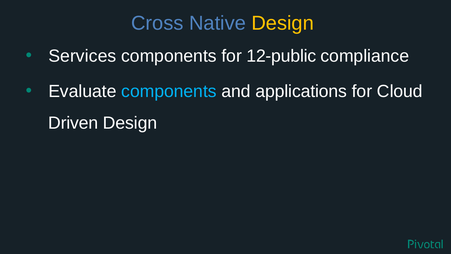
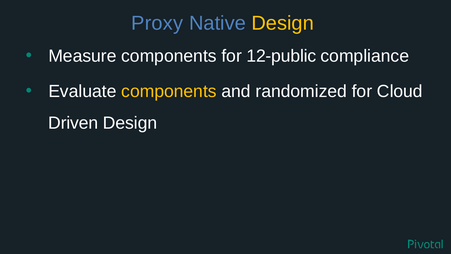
Cross: Cross -> Proxy
Services: Services -> Measure
components at (169, 91) colour: light blue -> yellow
applications: applications -> randomized
